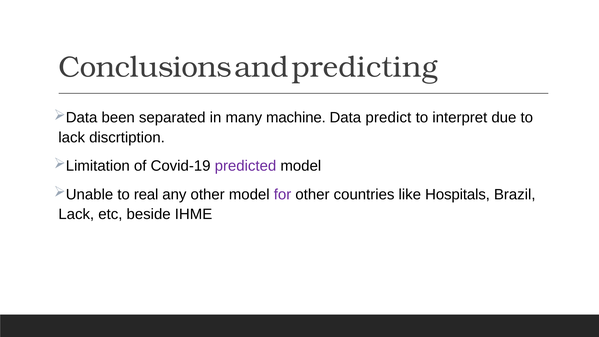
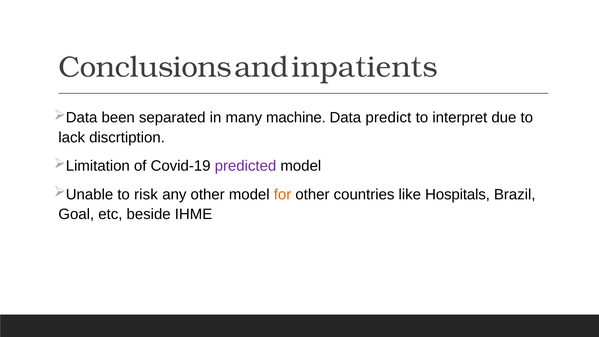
predicting: predicting -> inpatients
real: real -> risk
for colour: purple -> orange
Lack at (76, 214): Lack -> Goal
